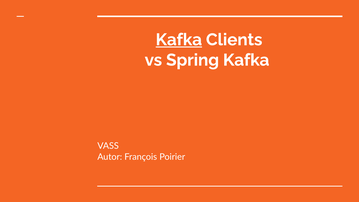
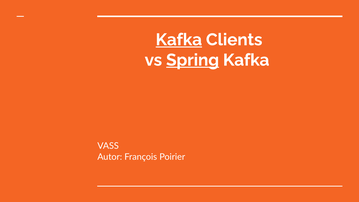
Spring underline: none -> present
